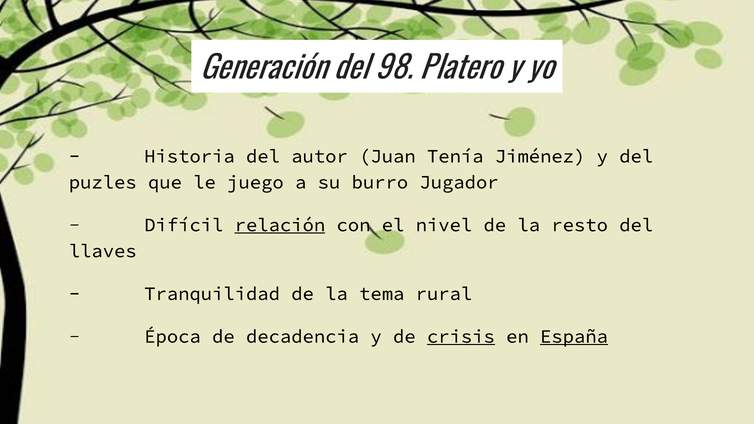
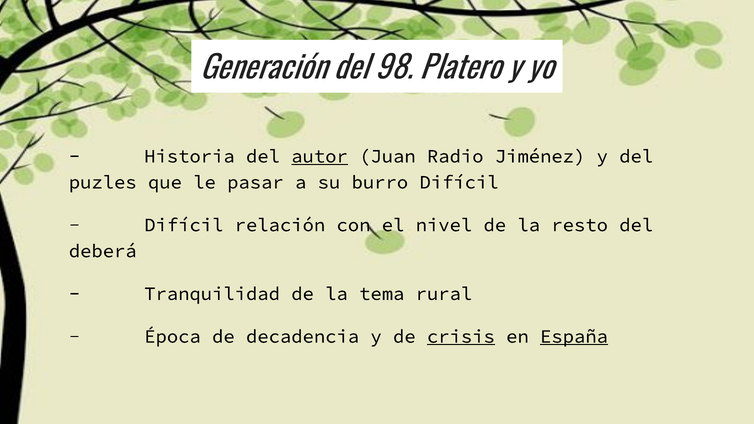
autor underline: none -> present
Tenía: Tenía -> Radio
juego: juego -> pasar
burro Jugador: Jugador -> Difícil
relación underline: present -> none
llaves: llaves -> deberá
